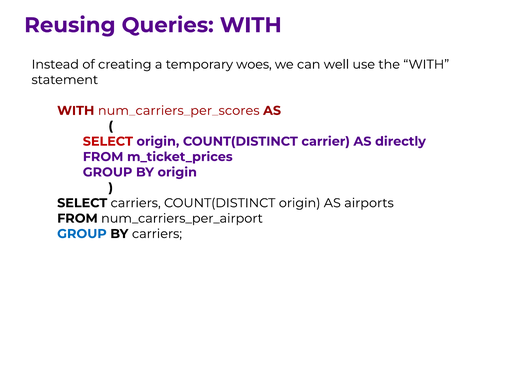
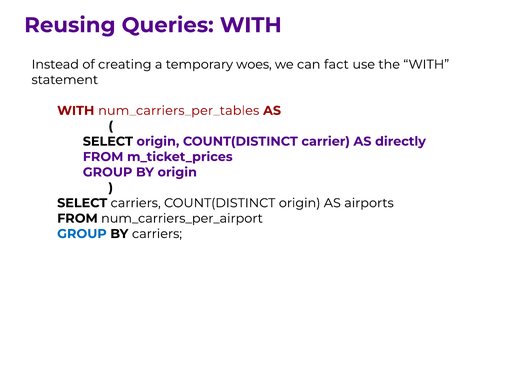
well: well -> fact
num_carriers_per_scores: num_carriers_per_scores -> num_carriers_per_tables
SELECT at (108, 141) colour: red -> black
